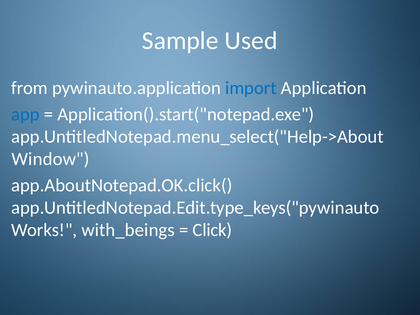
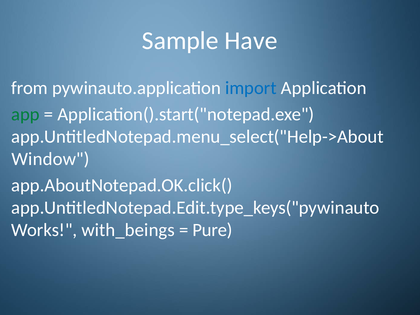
Used: Used -> Have
app colour: blue -> green
Click: Click -> Pure
